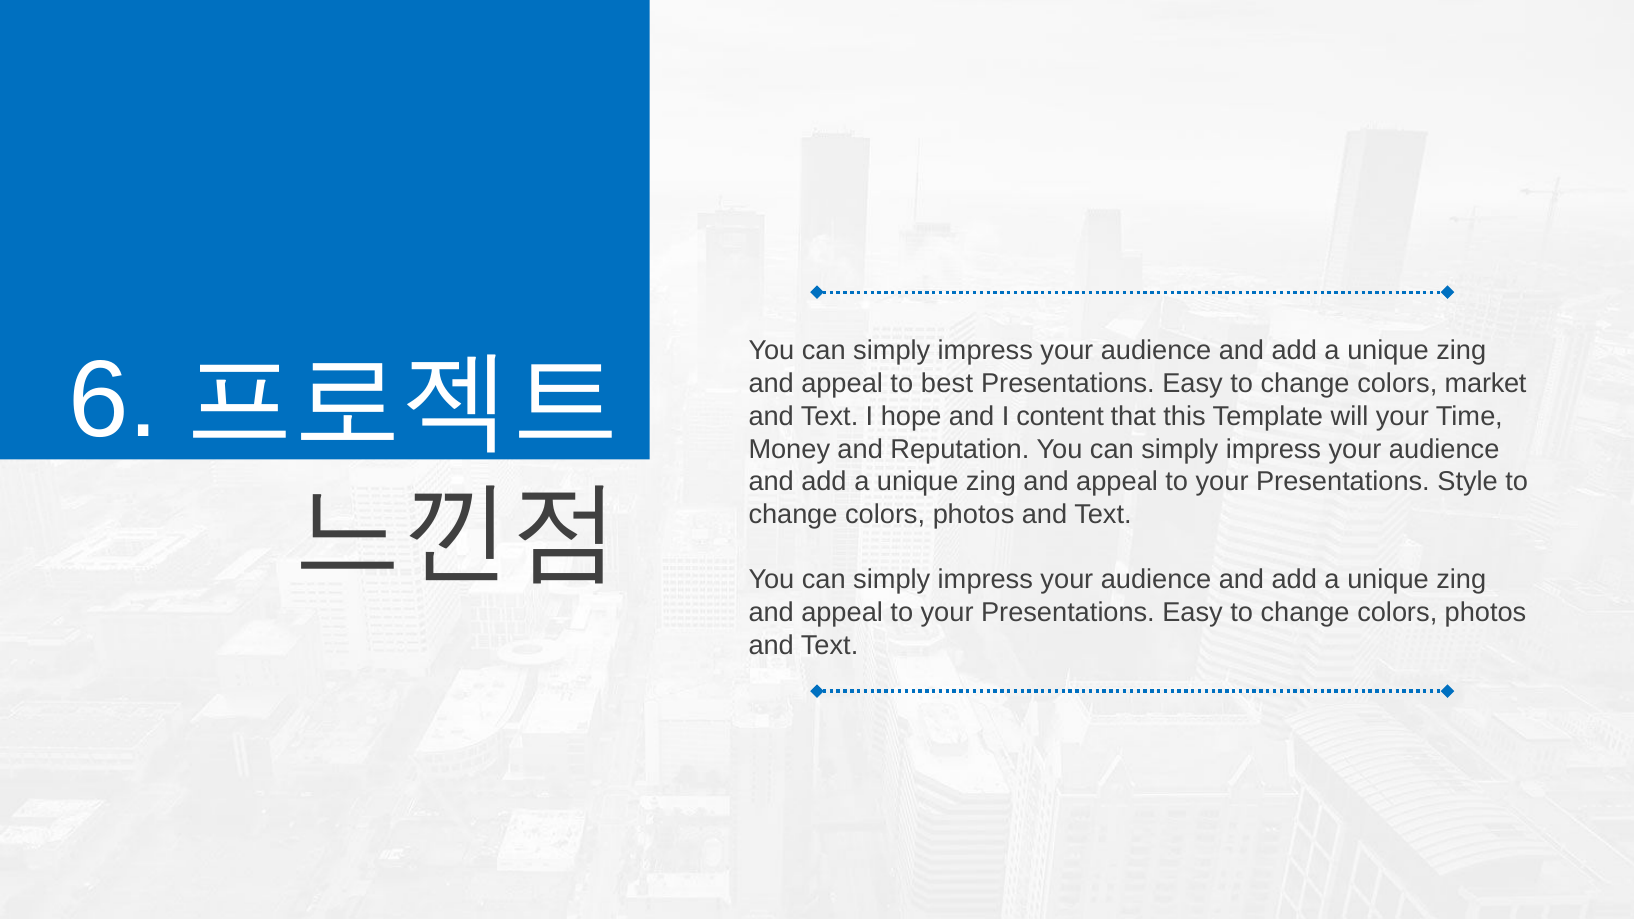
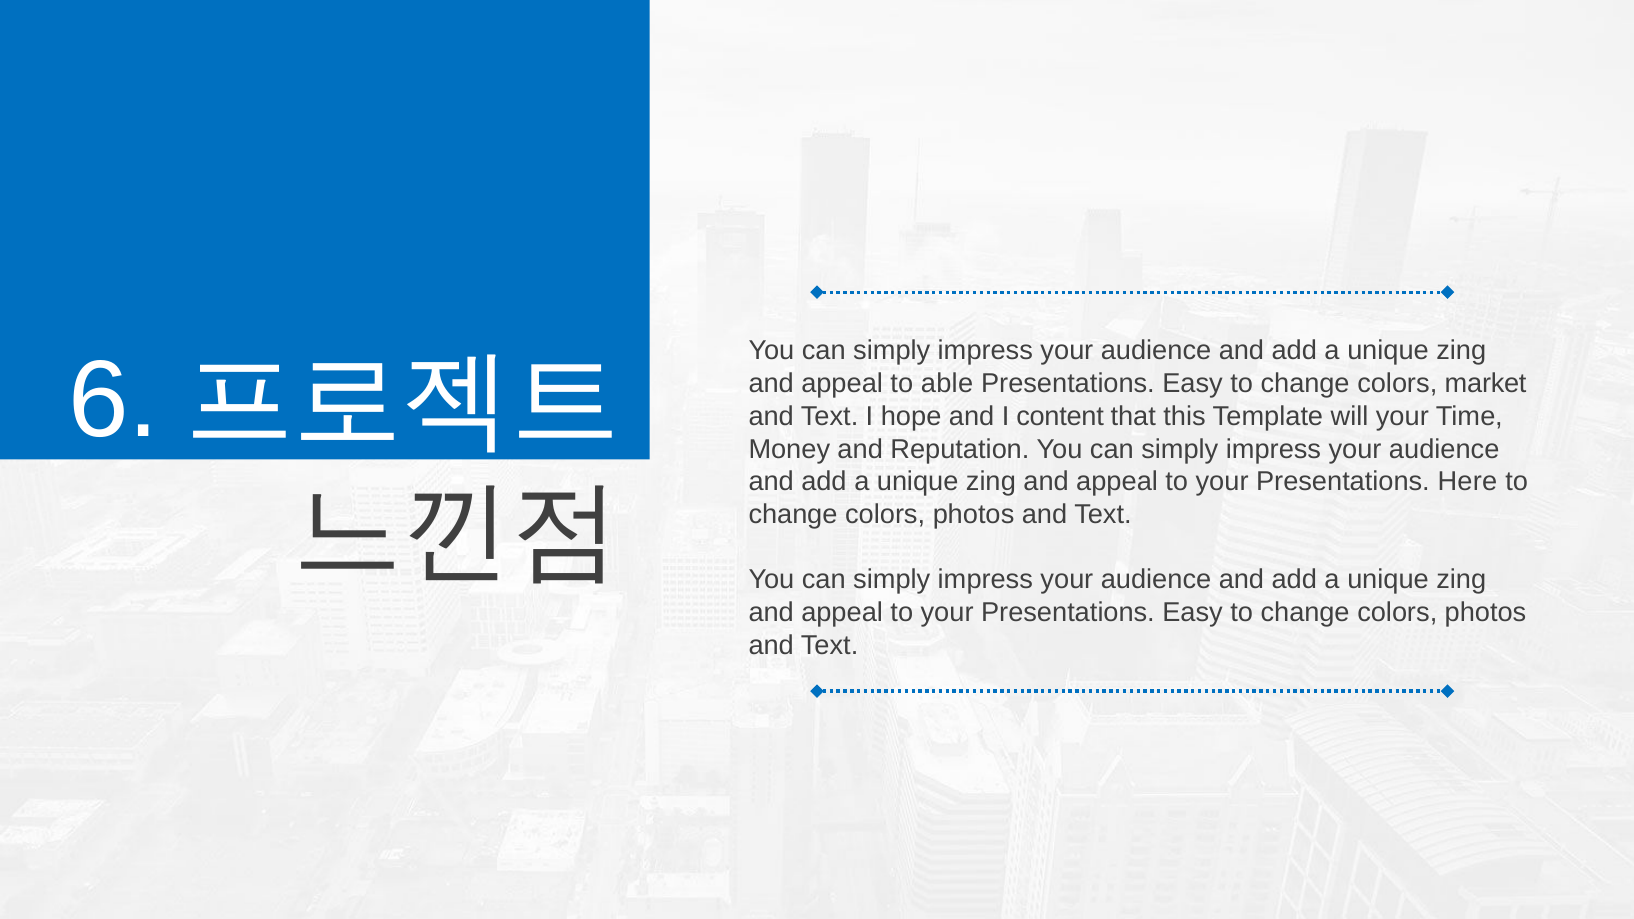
best: best -> able
Style: Style -> Here
